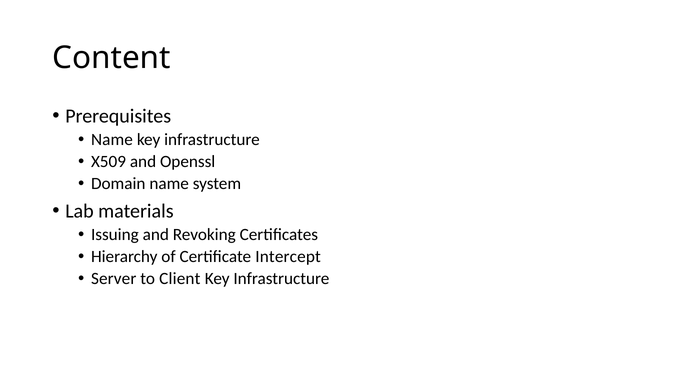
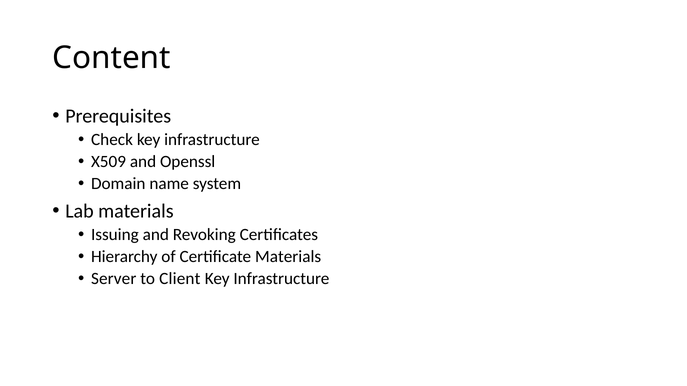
Name at (112, 140): Name -> Check
Certificate Intercept: Intercept -> Materials
